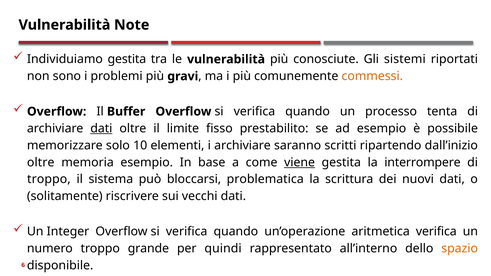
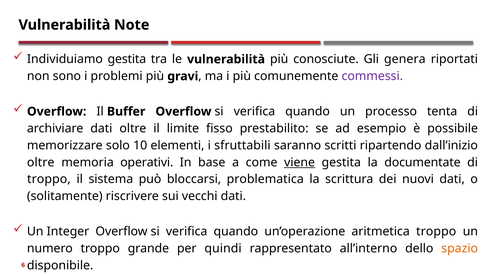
sistemi: sistemi -> genera
commessi colour: orange -> purple
dati at (101, 129) underline: present -> none
i archiviare: archiviare -> sfruttabili
memoria esempio: esempio -> operativi
interrompere: interrompere -> documentate
aritmetica verifica: verifica -> troppo
